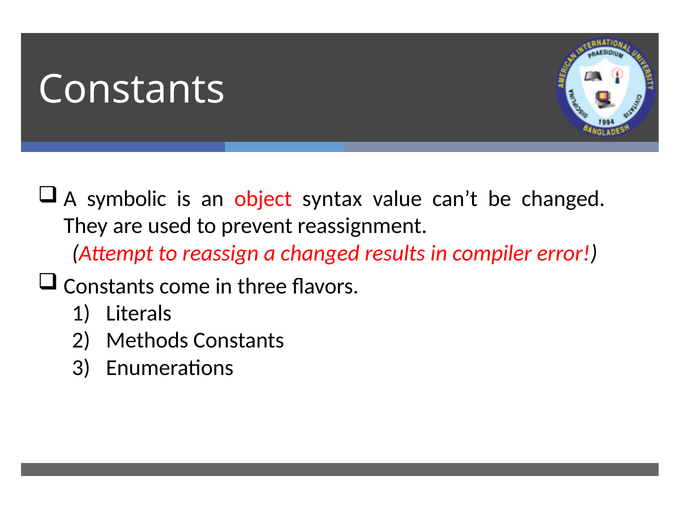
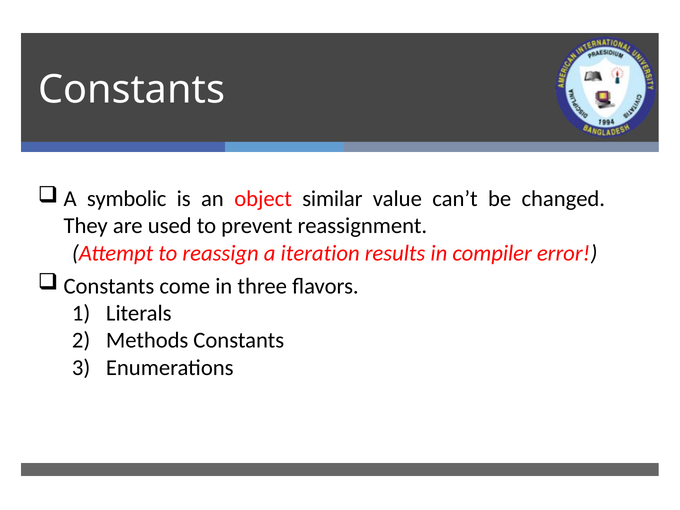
syntax: syntax -> similar
a changed: changed -> iteration
